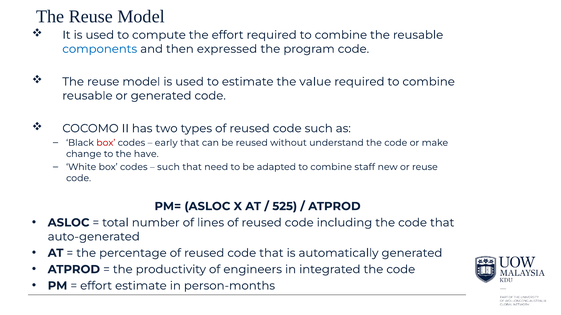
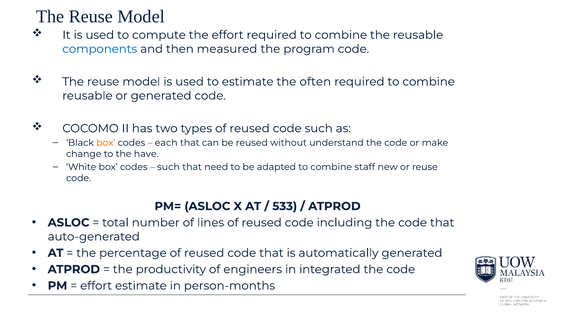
expressed: expressed -> measured
value: value -> often
box at (106, 143) colour: red -> orange
early: early -> each
525: 525 -> 533
